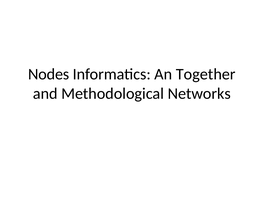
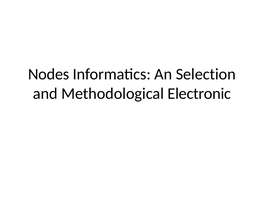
Together: Together -> Selection
Networks: Networks -> Electronic
